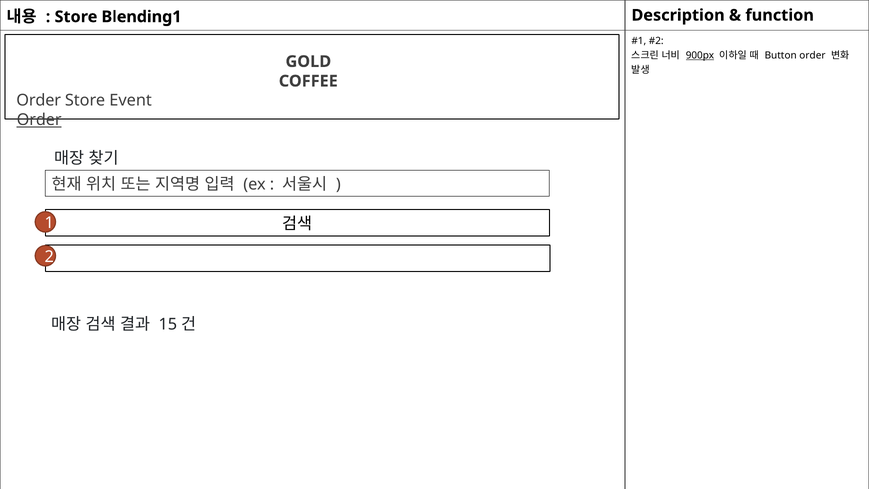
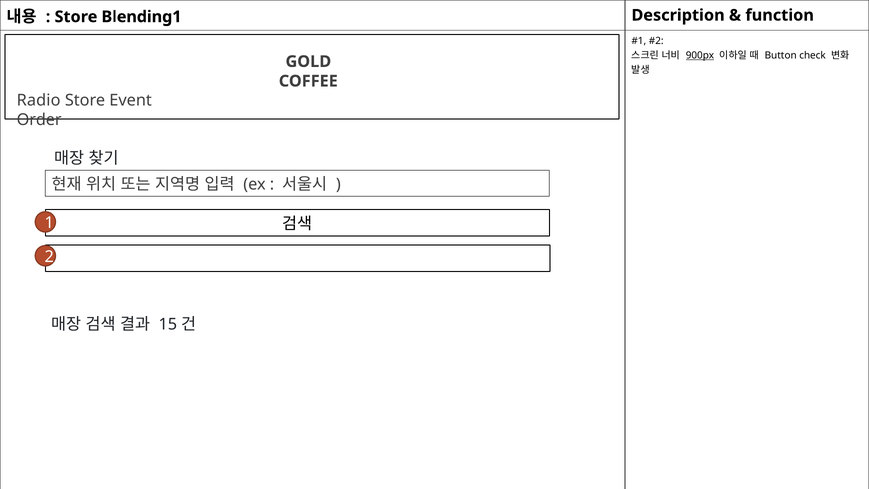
Button order: order -> check
Order at (39, 100): Order -> Radio
Order at (39, 120) underline: present -> none
